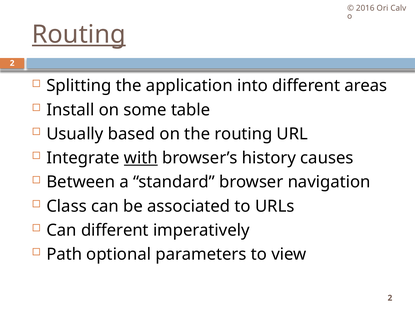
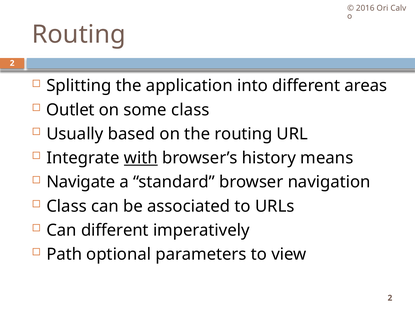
Routing at (79, 35) underline: present -> none
Install: Install -> Outlet
some table: table -> class
causes: causes -> means
Between: Between -> Navigate
